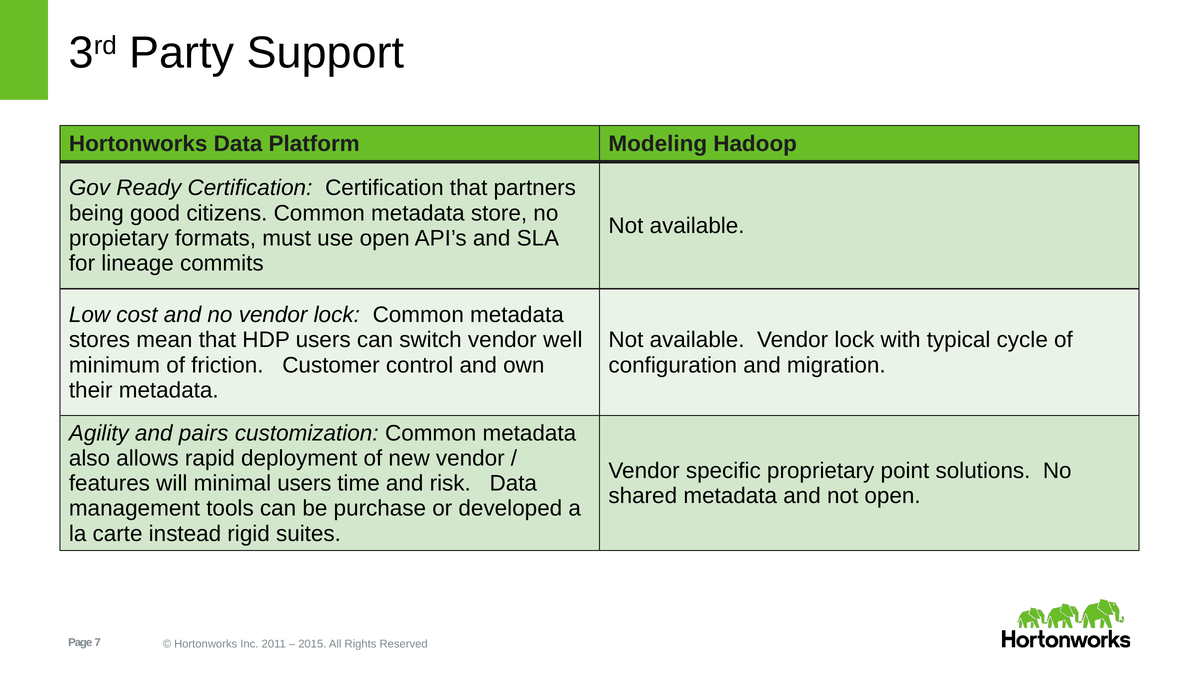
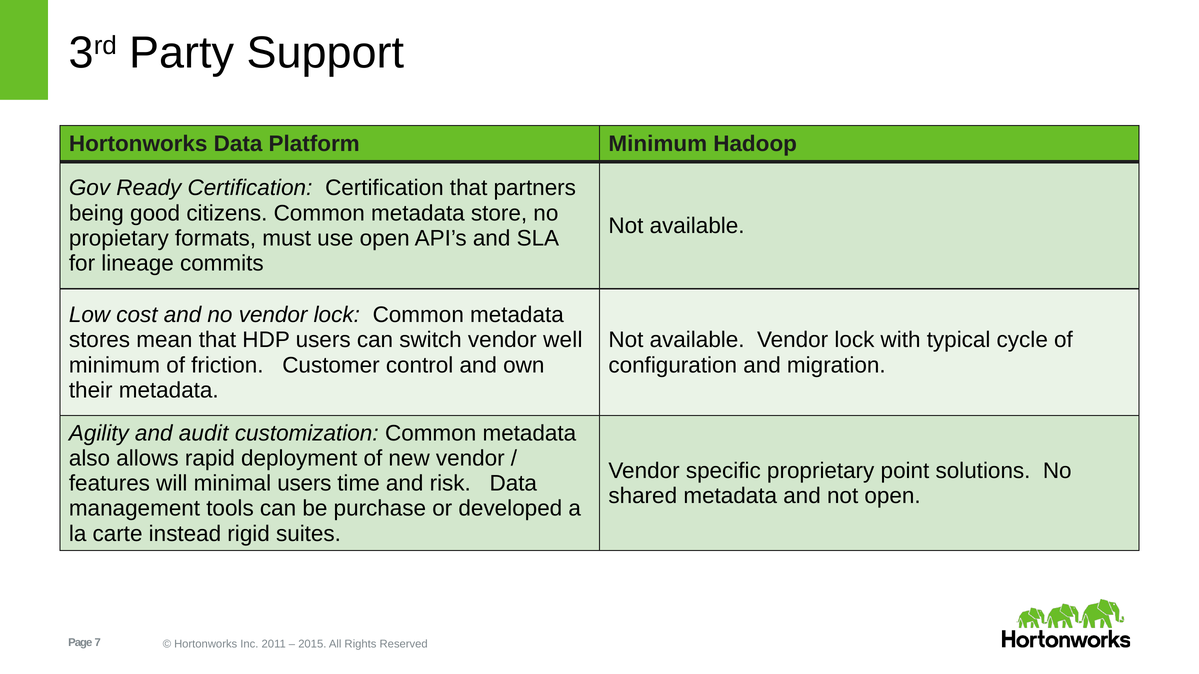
Platform Modeling: Modeling -> Minimum
pairs: pairs -> audit
